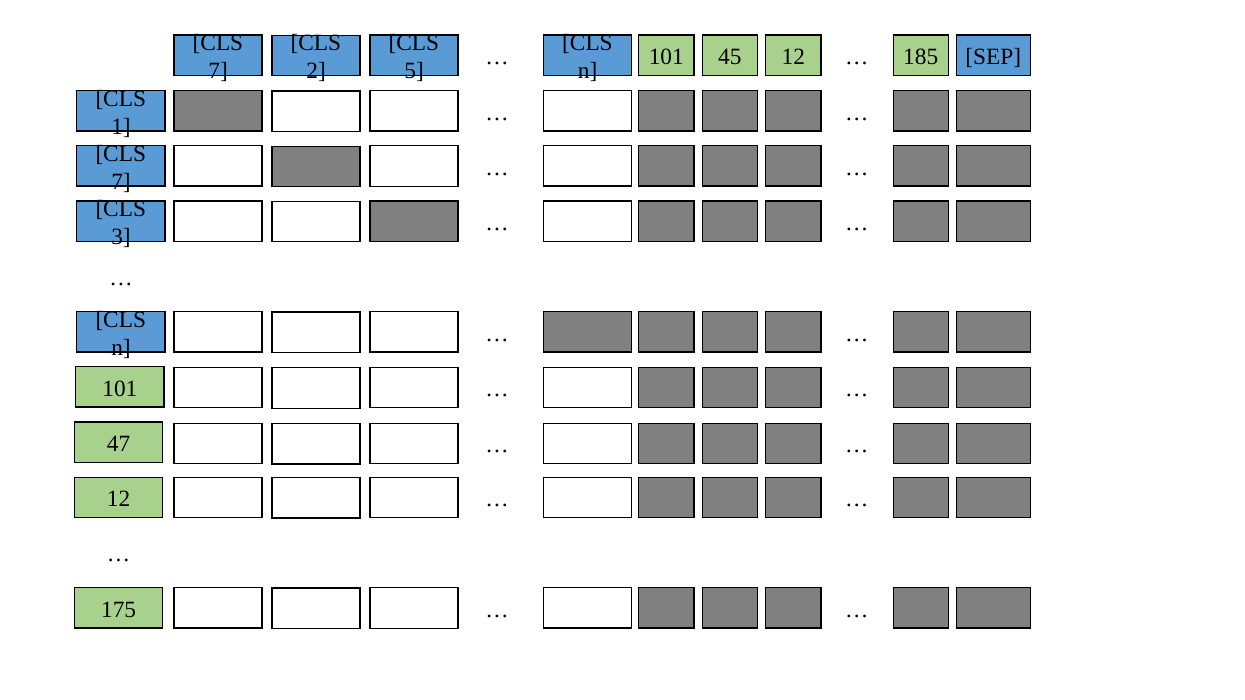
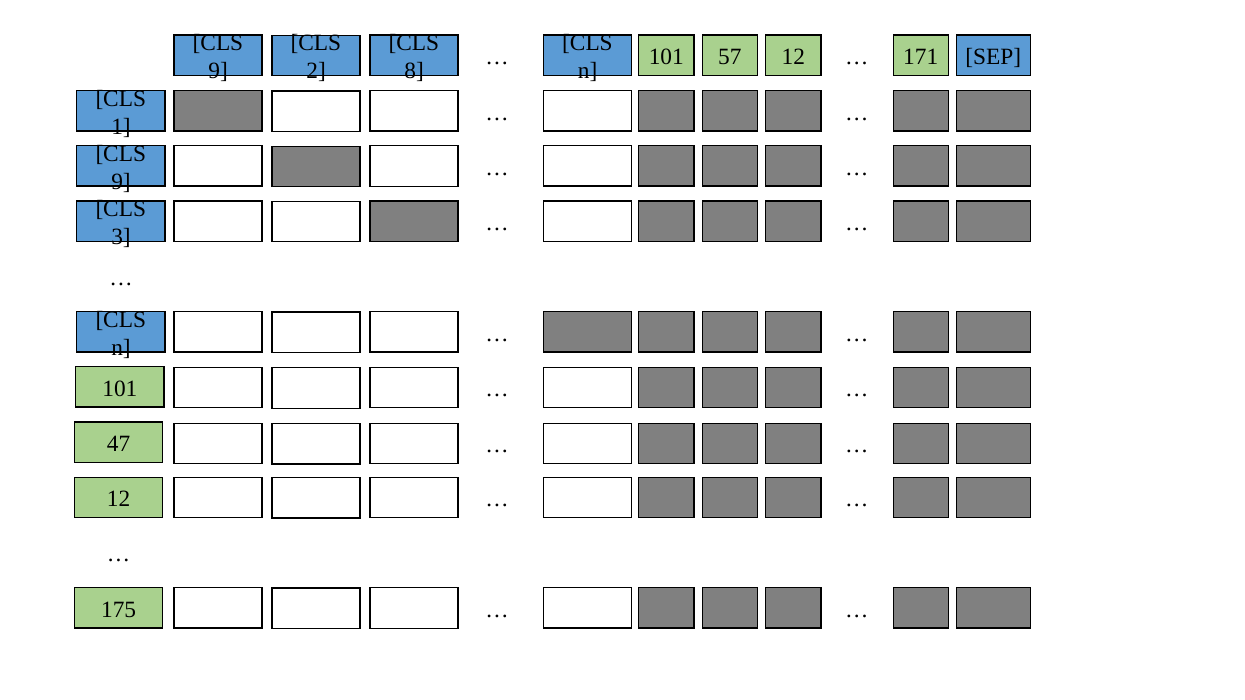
45: 45 -> 57
185: 185 -> 171
7 at (218, 71): 7 -> 9
5: 5 -> 8
7 at (121, 182): 7 -> 9
